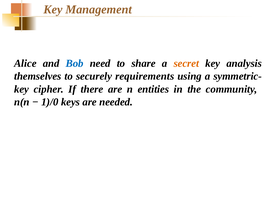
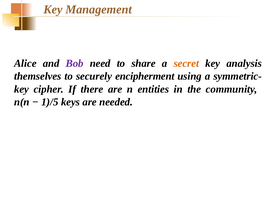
Bob colour: blue -> purple
requirements: requirements -> encipherment
1)/0: 1)/0 -> 1)/5
